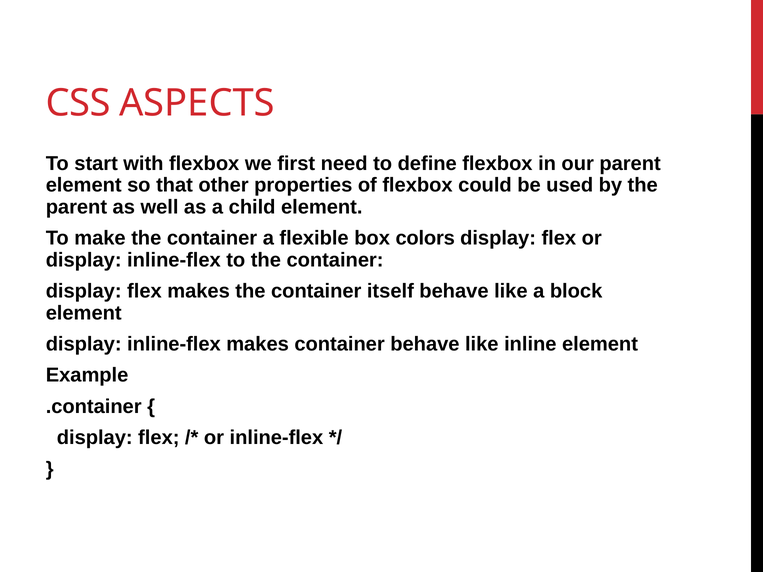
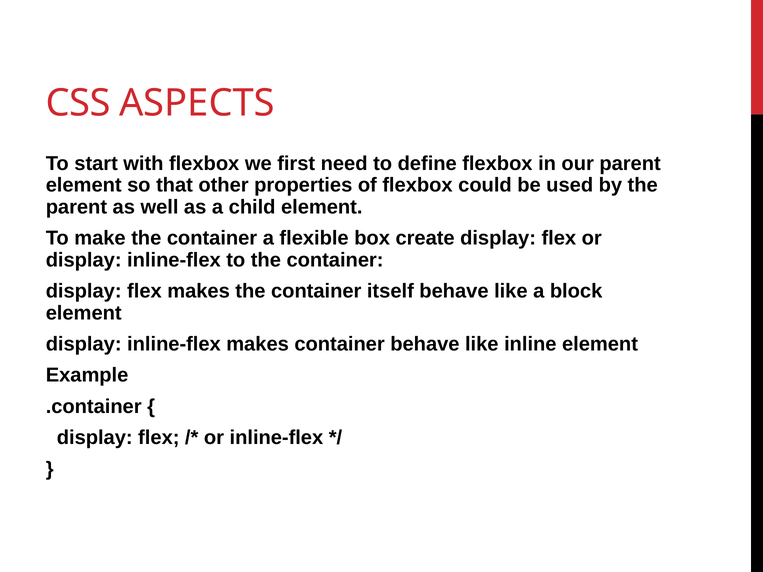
colors: colors -> create
